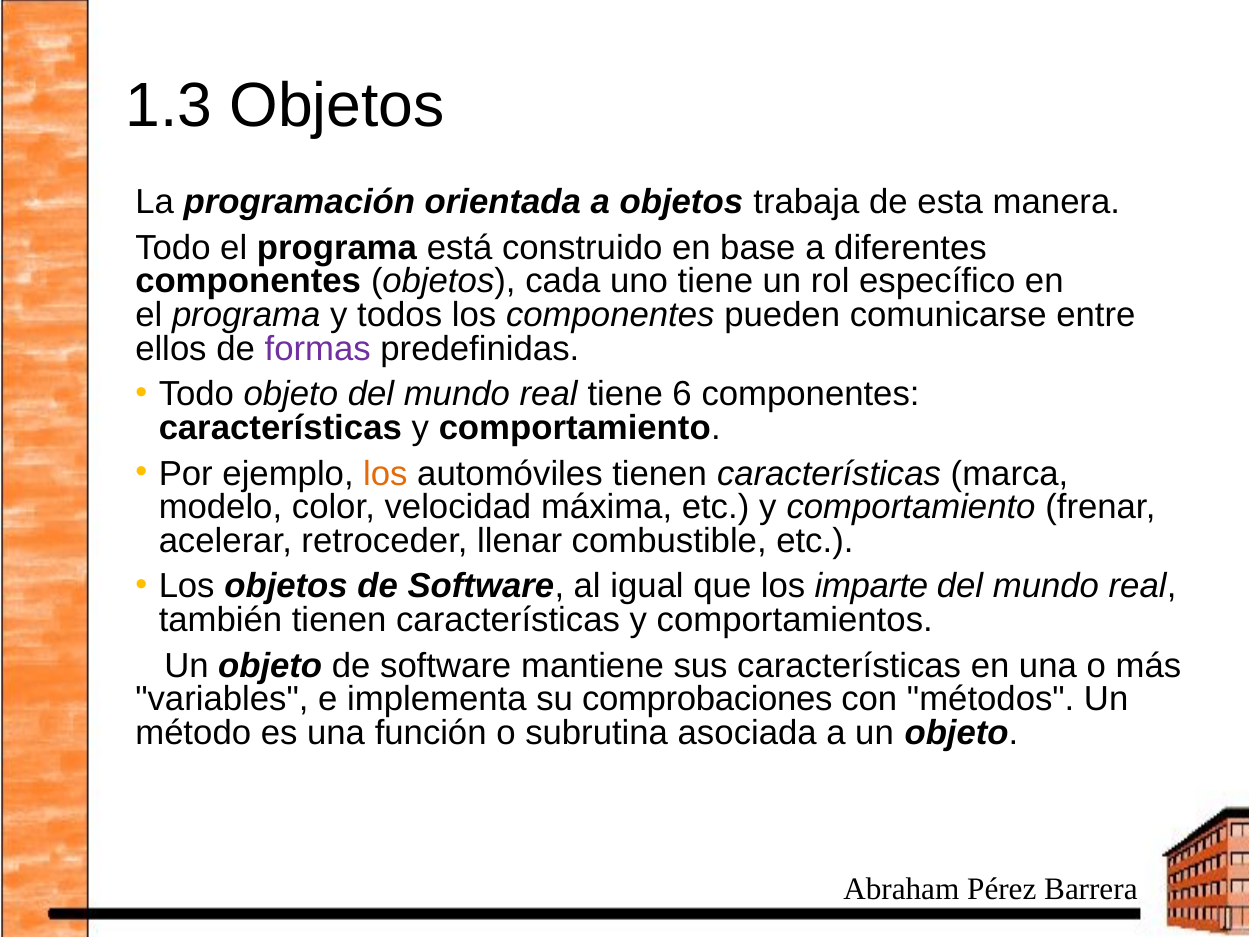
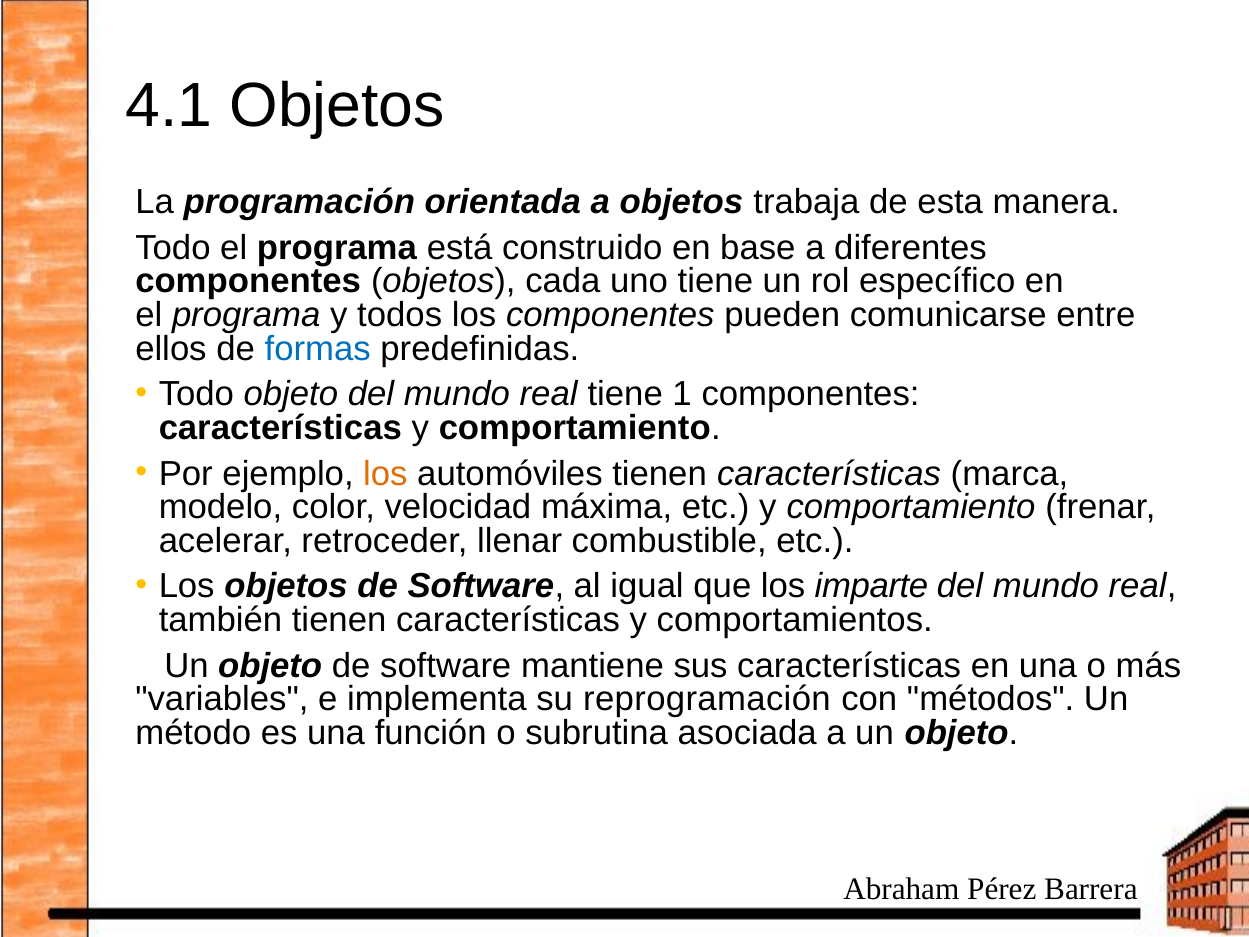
1.3: 1.3 -> 4.1
formas colour: purple -> blue
6: 6 -> 1
comprobaciones: comprobaciones -> reprogramación
